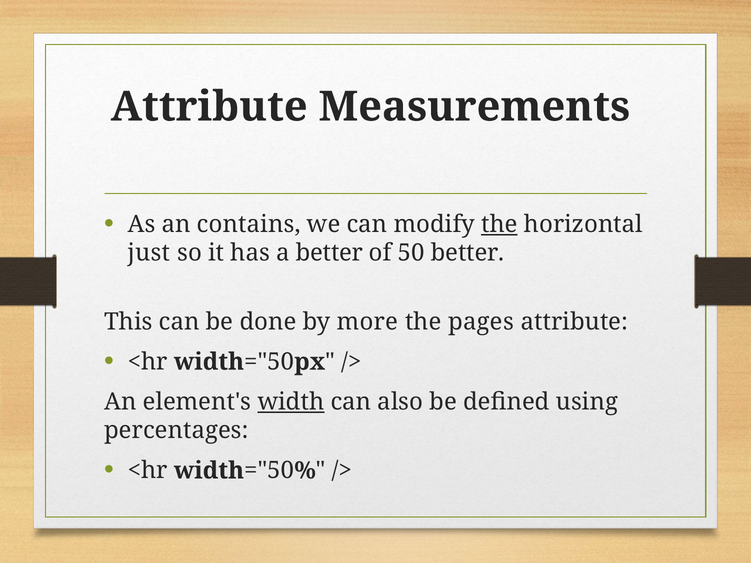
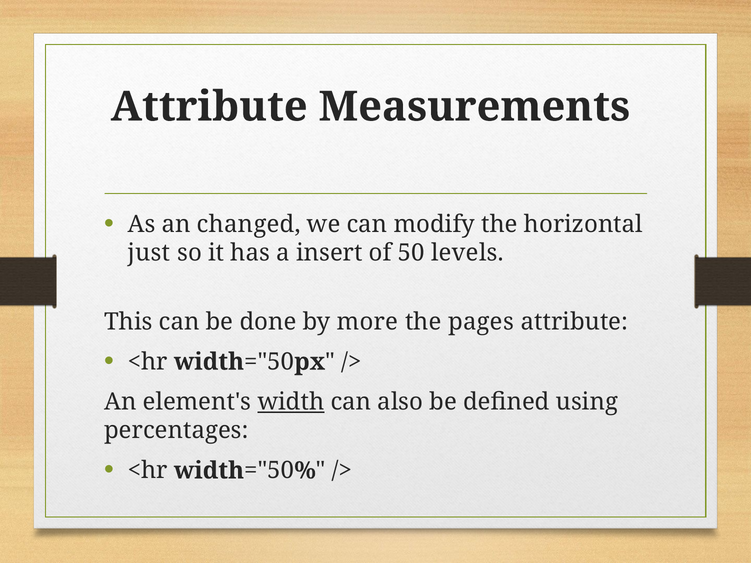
contains: contains -> changed
the at (499, 224) underline: present -> none
a better: better -> insert
50 better: better -> levels
